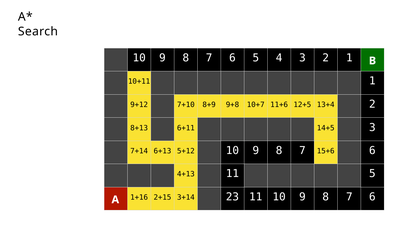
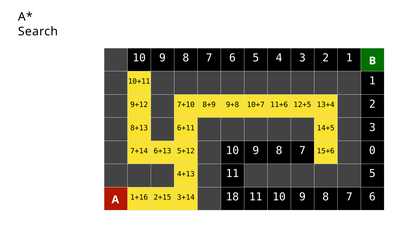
15+6 6: 6 -> 0
23: 23 -> 18
